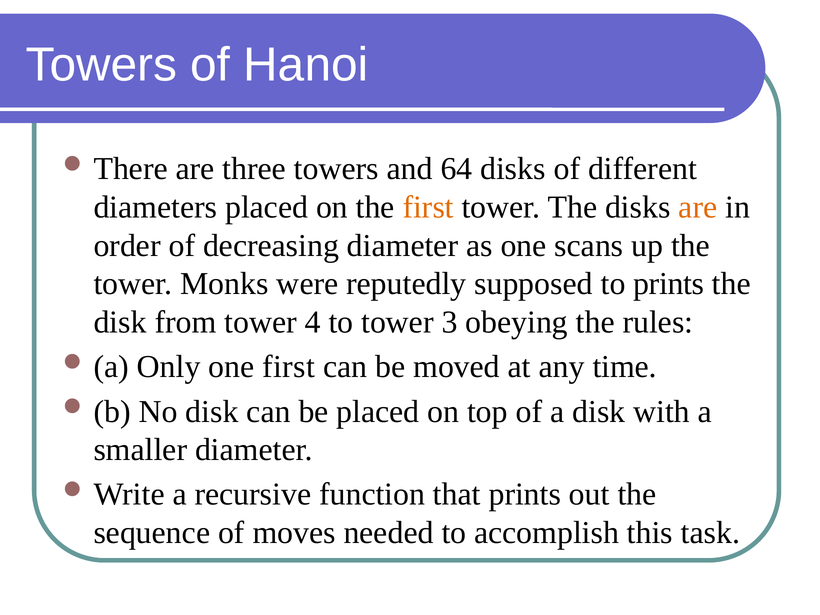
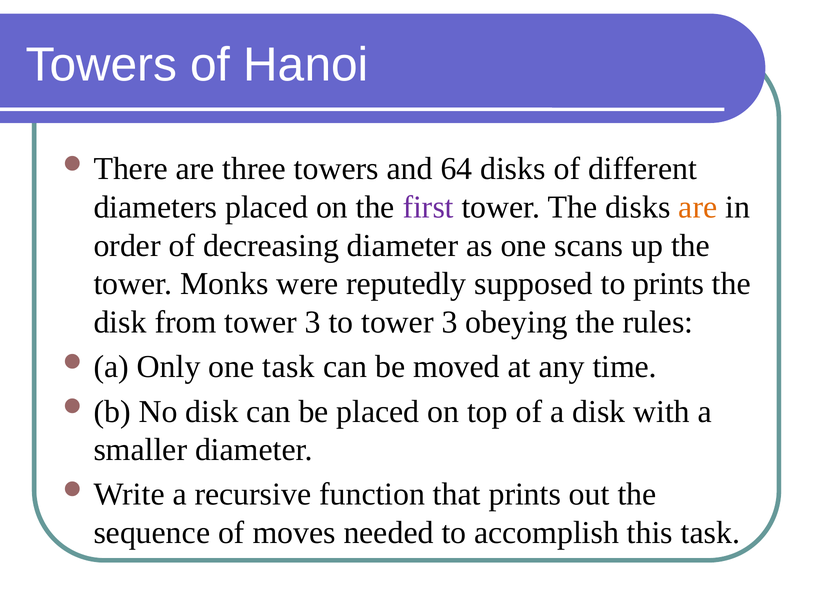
first at (428, 207) colour: orange -> purple
from tower 4: 4 -> 3
one first: first -> task
